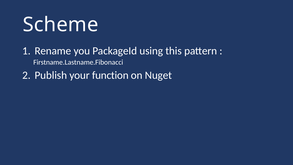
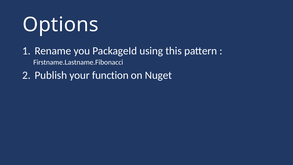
Scheme: Scheme -> Options
